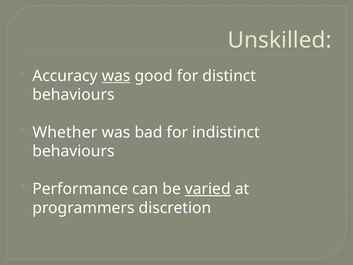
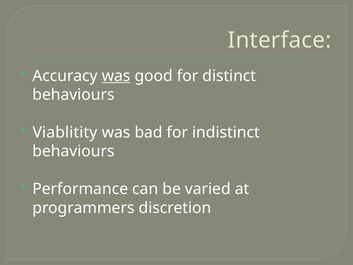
Unskilled: Unskilled -> Interface
Whether: Whether -> Viablitity
varied underline: present -> none
